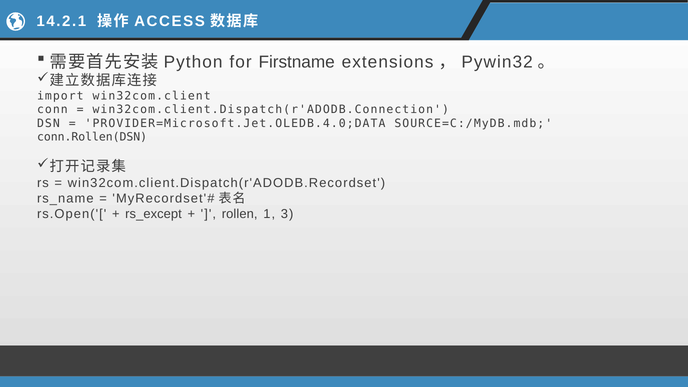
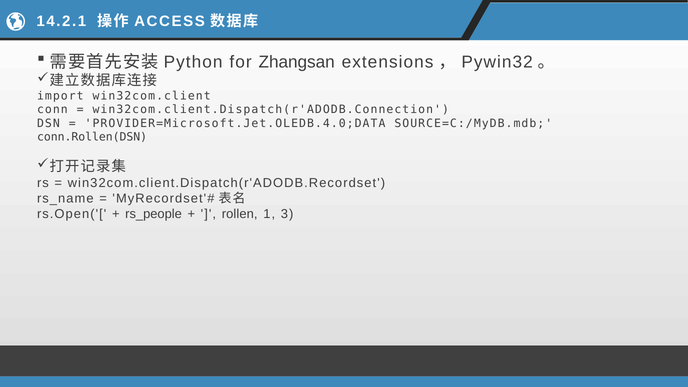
Firstname: Firstname -> Zhangsan
rs_except: rs_except -> rs_people
